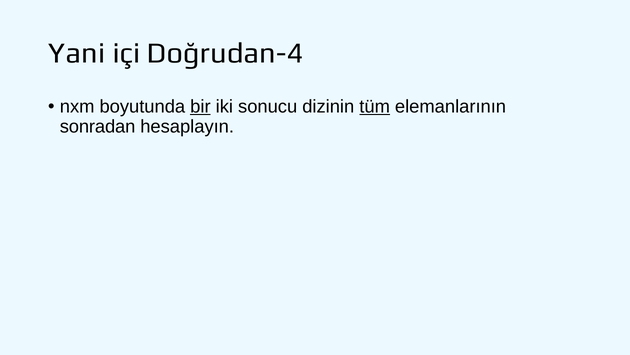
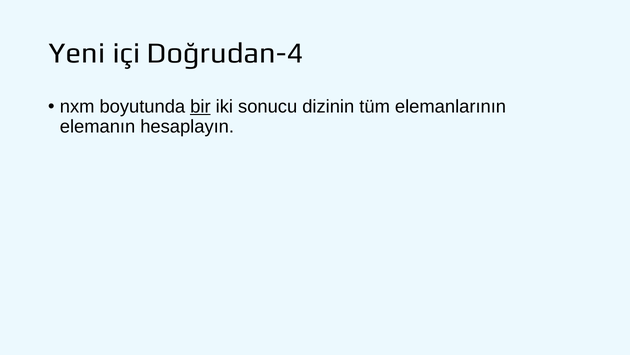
Yani: Yani -> Yeni
tüm underline: present -> none
sonradan: sonradan -> elemanın
